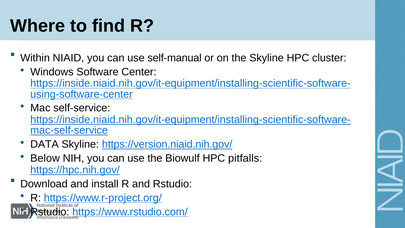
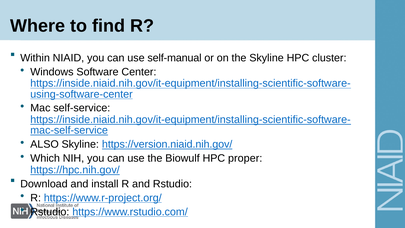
DATA: DATA -> ALSO
Below: Below -> Which
pitfalls: pitfalls -> proper
